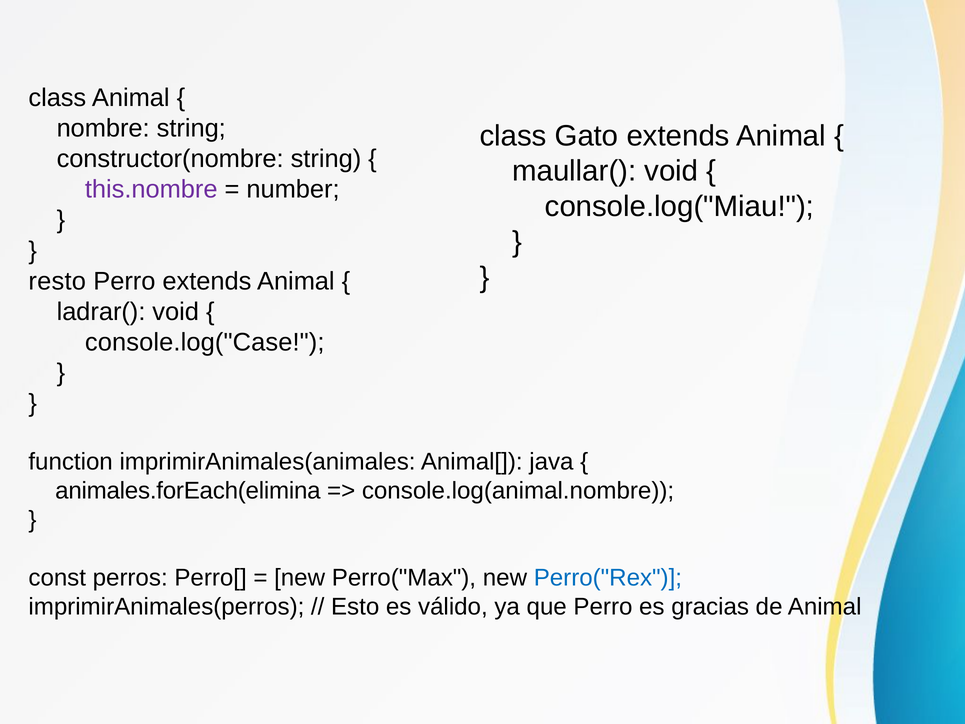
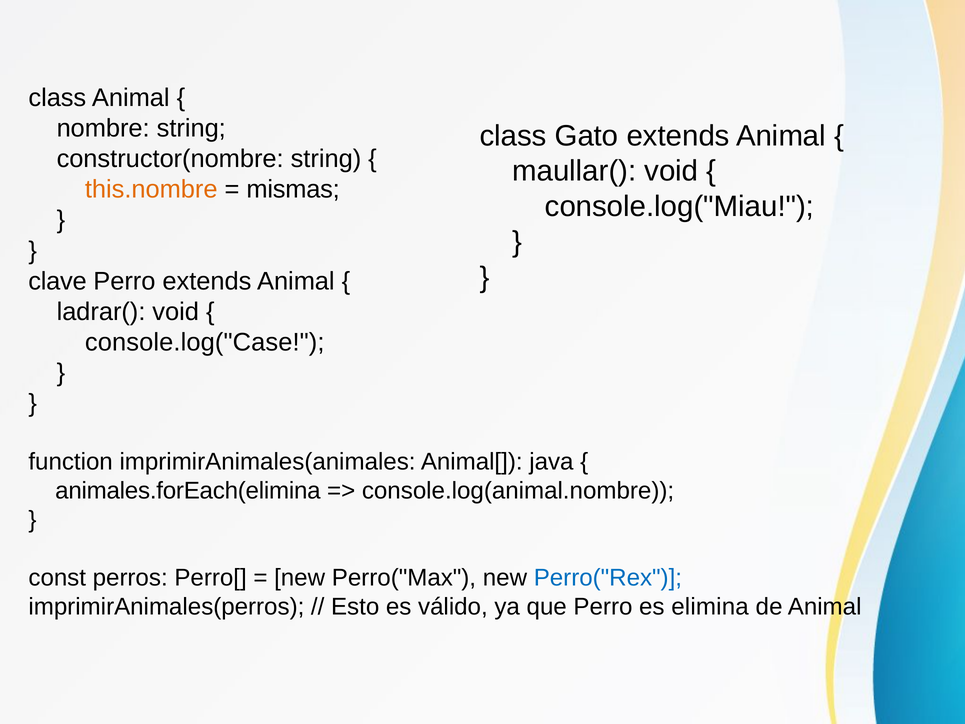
this.nombre colour: purple -> orange
number: number -> mismas
resto: resto -> clave
gracias: gracias -> elimina
